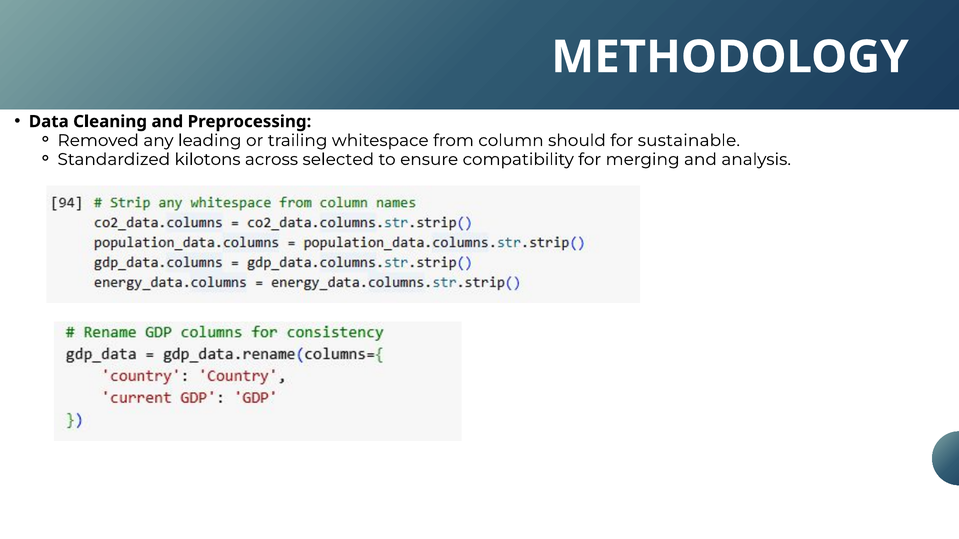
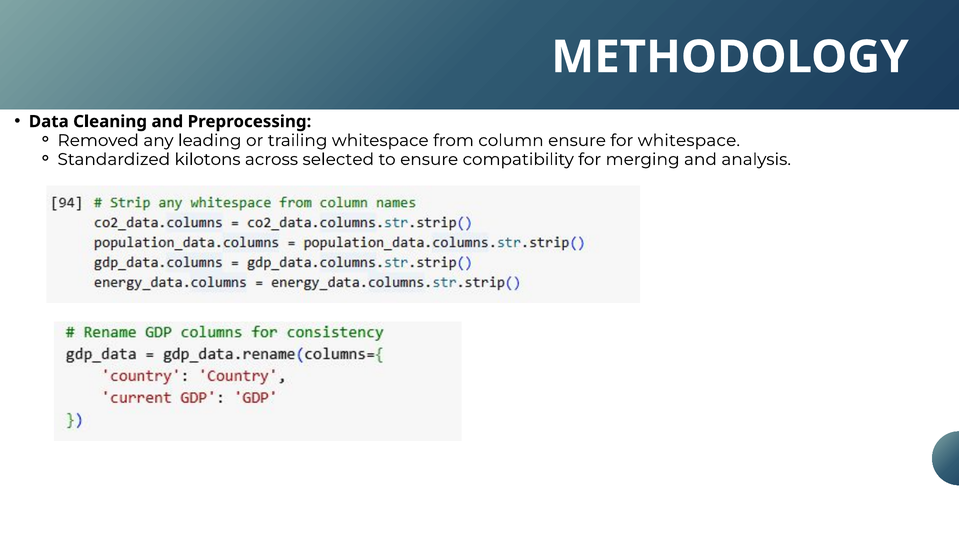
column should: should -> ensure
for sustainable: sustainable -> whitespace
